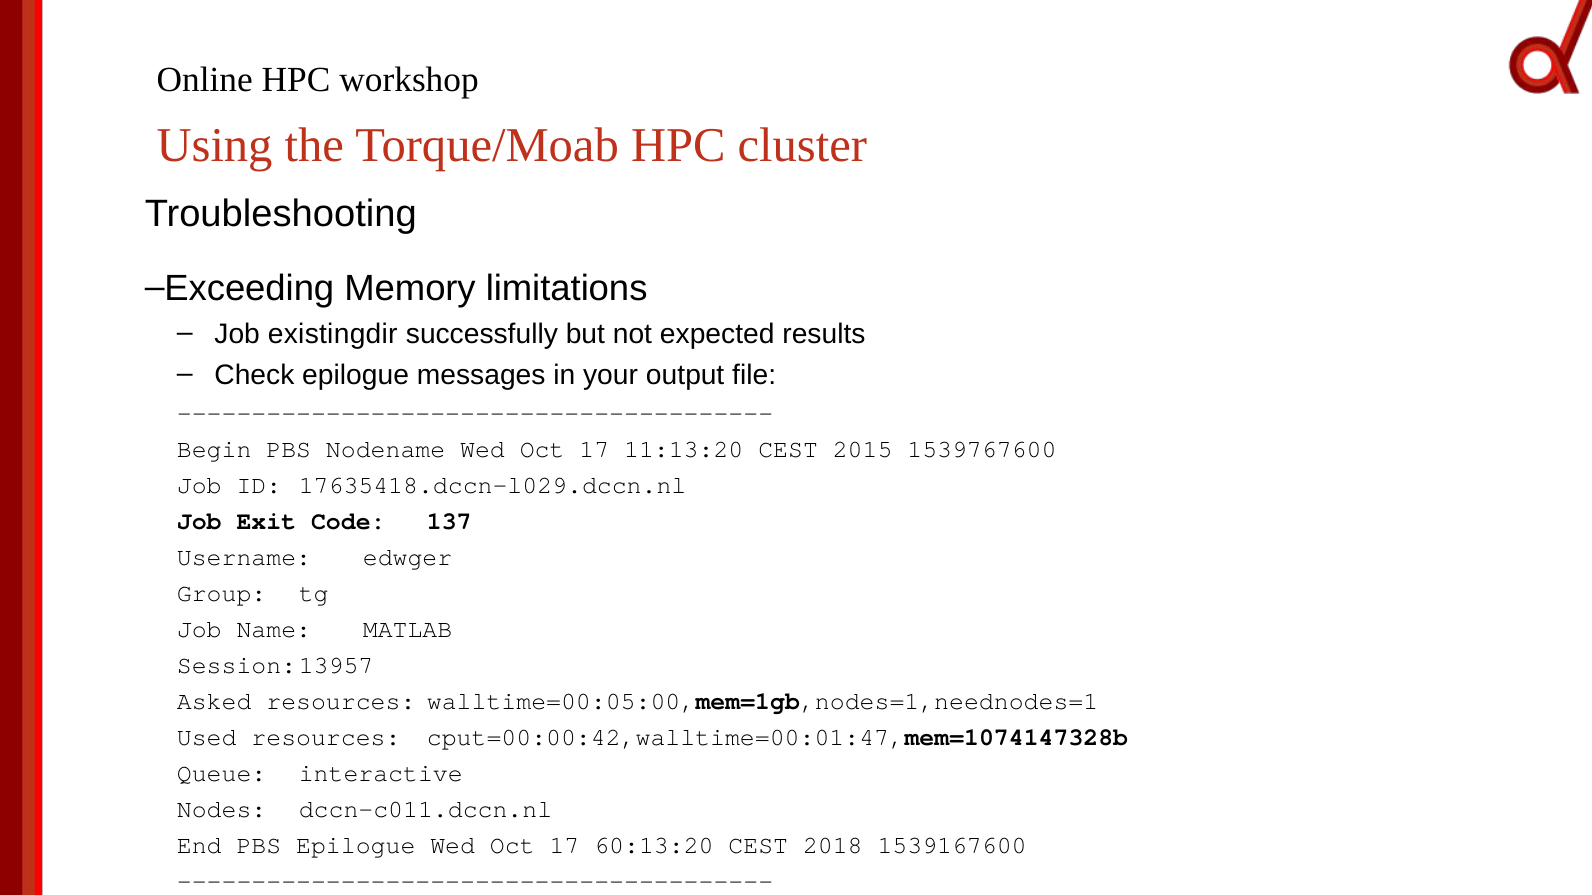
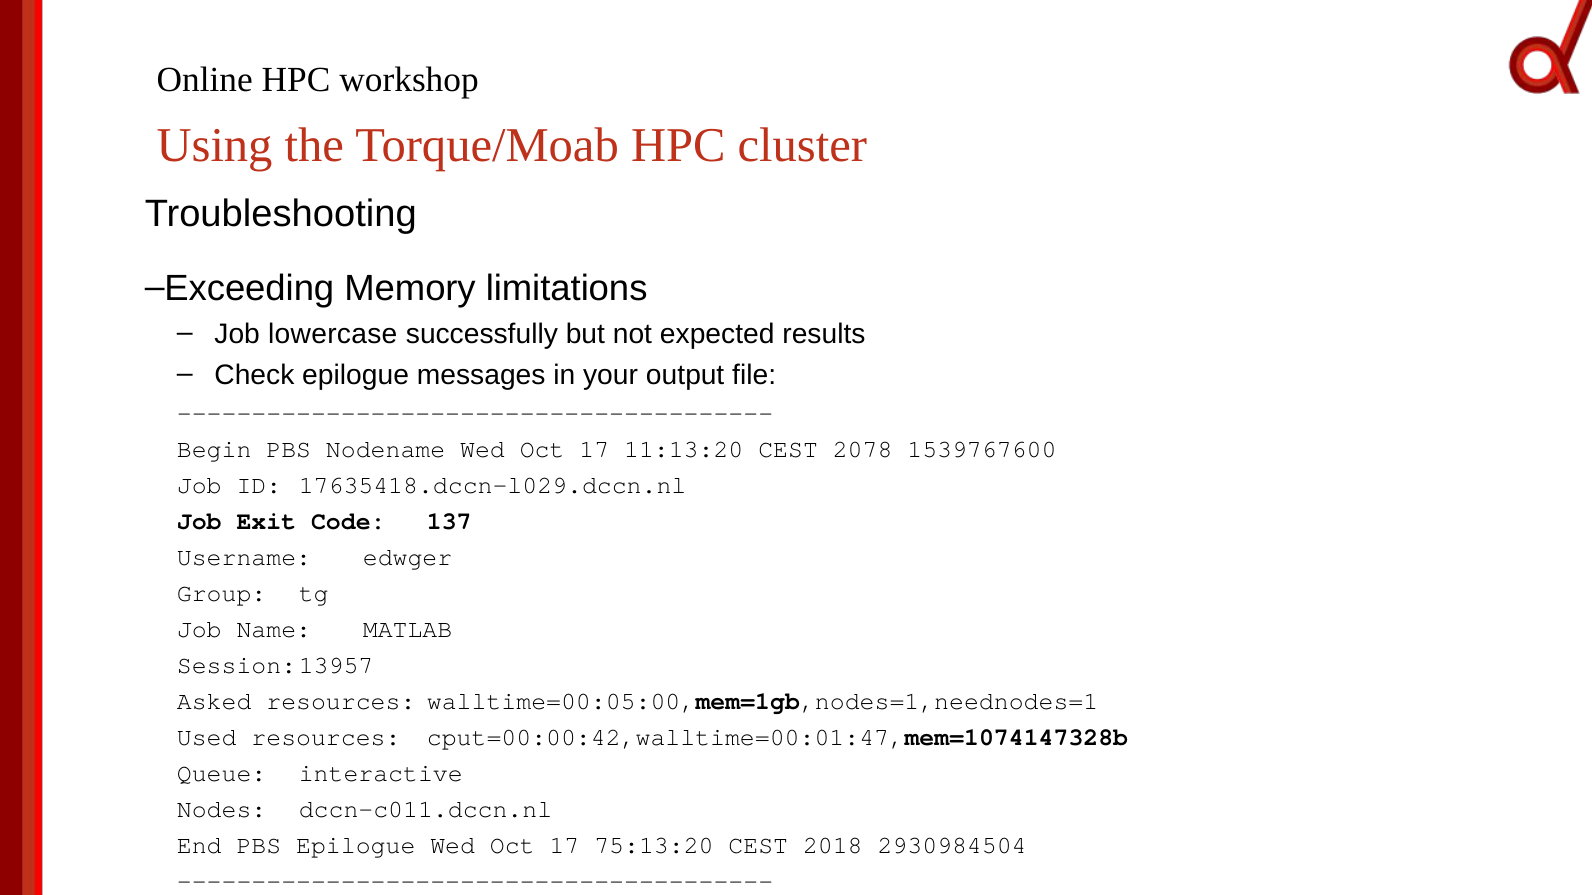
existingdir: existingdir -> lowercase
2015: 2015 -> 2078
60:13:20: 60:13:20 -> 75:13:20
1539167600: 1539167600 -> 2930984504
